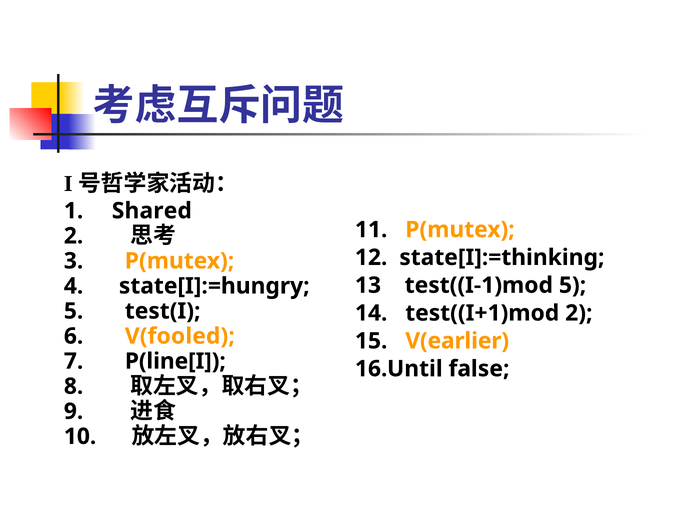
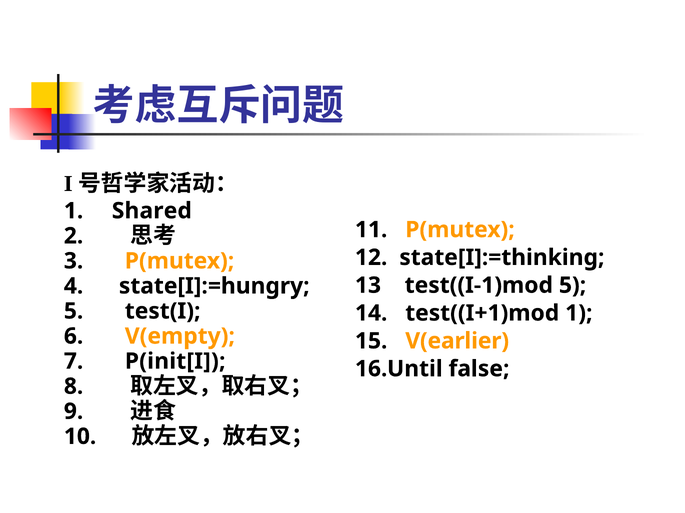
test((I+1)mod 2: 2 -> 1
V(fooled: V(fooled -> V(empty
P(line[I: P(line[I -> P(init[I
